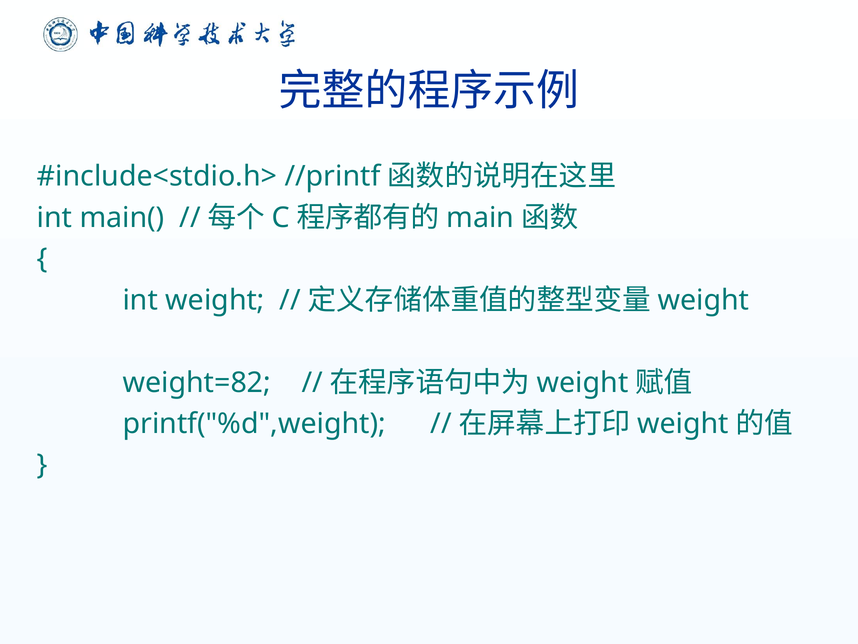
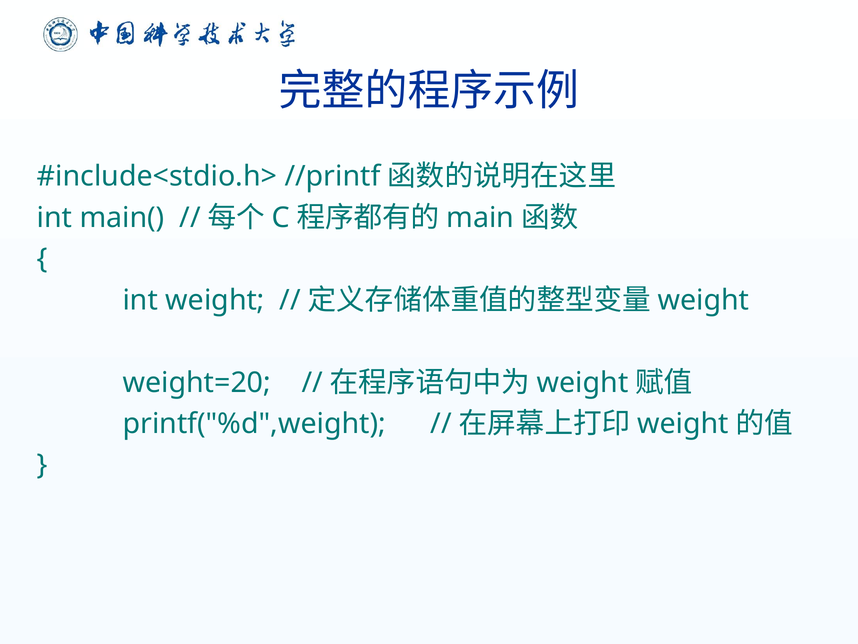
weight=82: weight=82 -> weight=20
